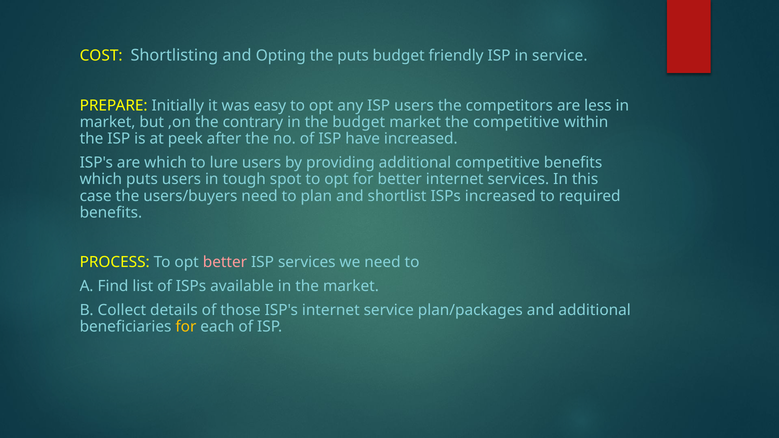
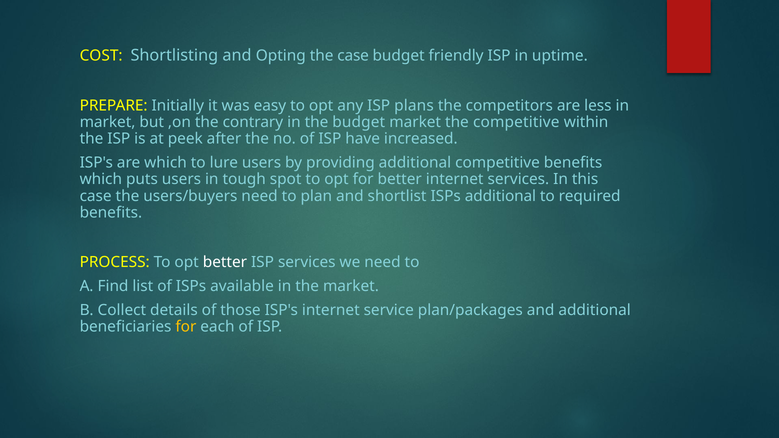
the puts: puts -> case
in service: service -> uptime
ISP users: users -> plans
ISPs increased: increased -> additional
better at (225, 262) colour: pink -> white
